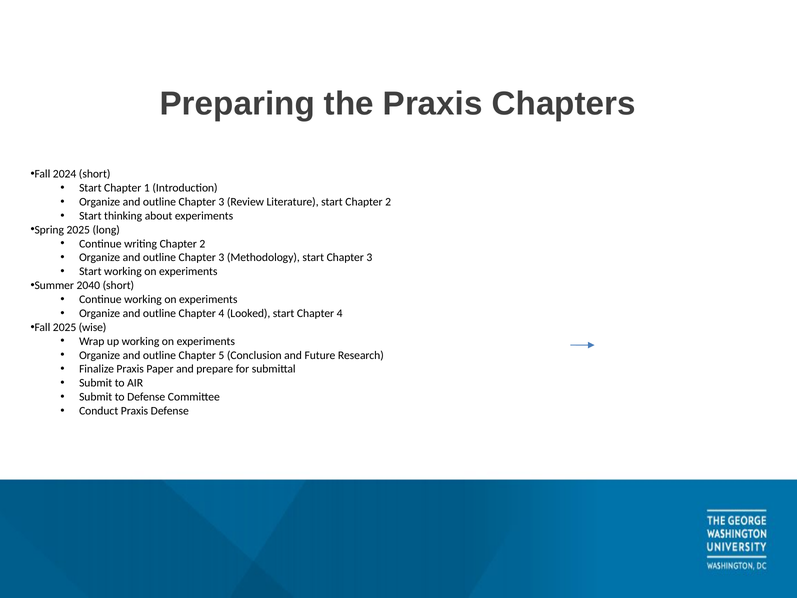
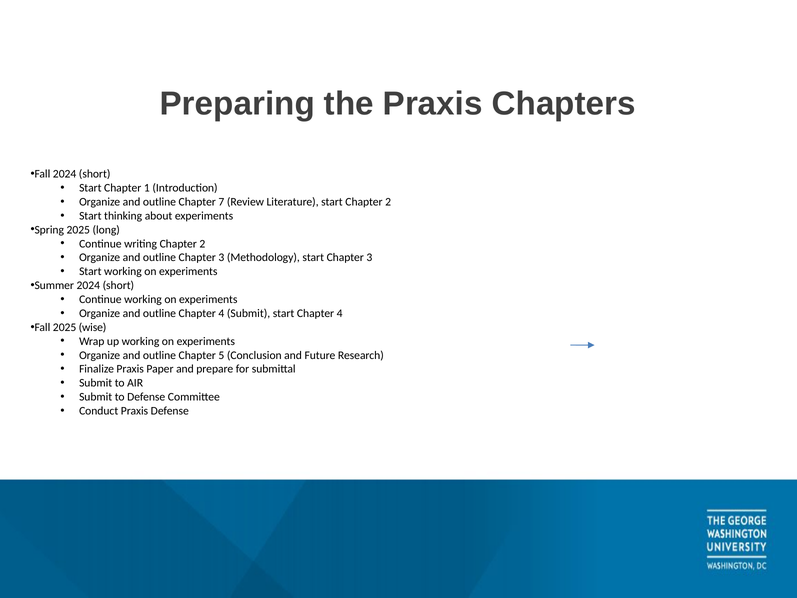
3 at (221, 202): 3 -> 7
Summer 2040: 2040 -> 2024
4 Looked: Looked -> Submit
